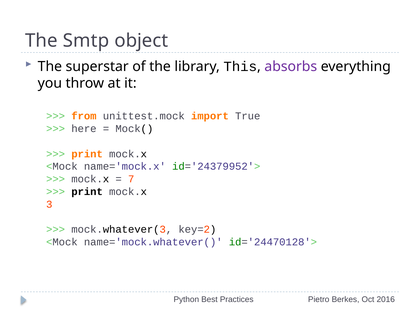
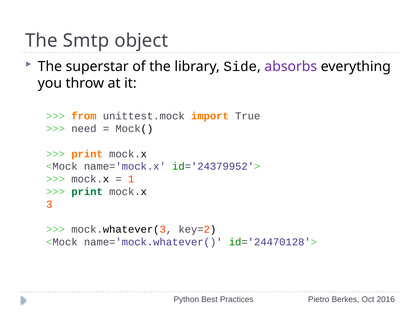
This: This -> Side
here: here -> need
7: 7 -> 1
print at (87, 192) colour: black -> green
